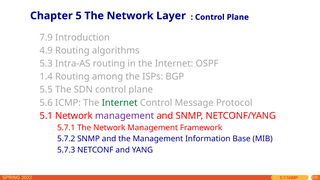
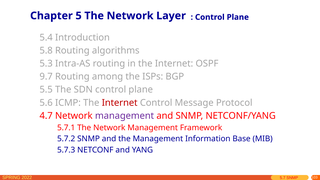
7.9: 7.9 -> 5.4
4.9: 4.9 -> 5.8
1.4: 1.4 -> 9.7
Internet at (120, 103) colour: green -> red
5.1: 5.1 -> 4.7
